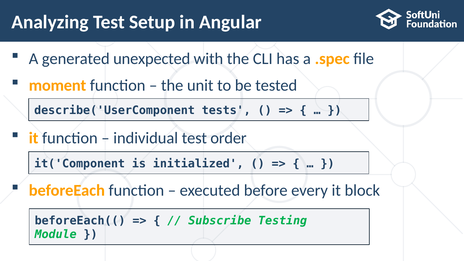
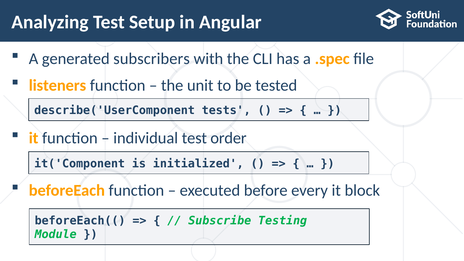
unexpected: unexpected -> subscribers
moment: moment -> listeners
